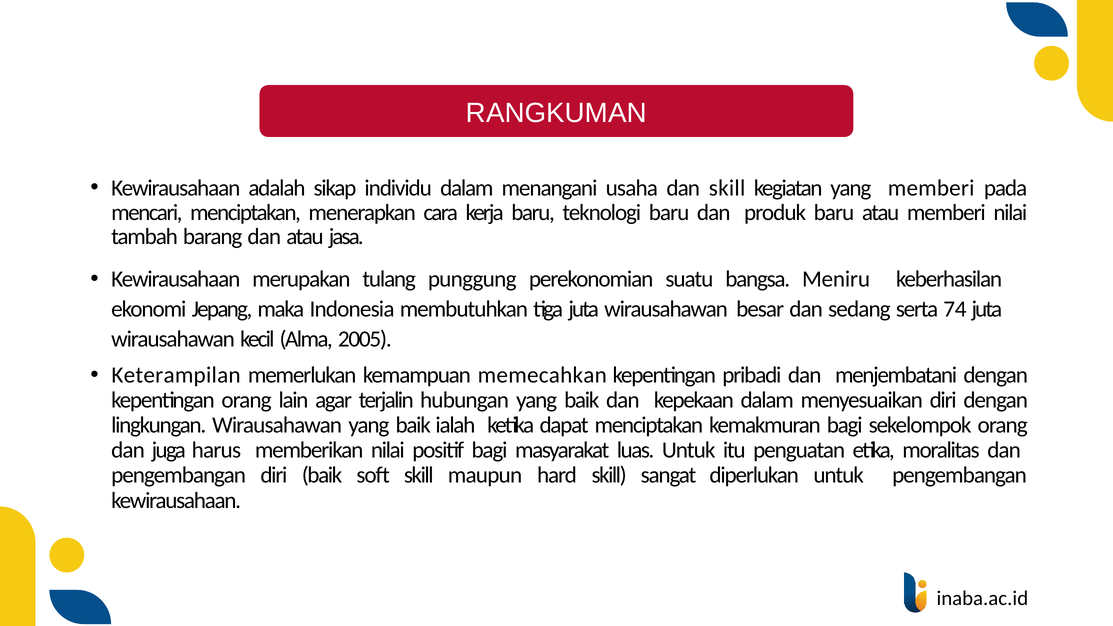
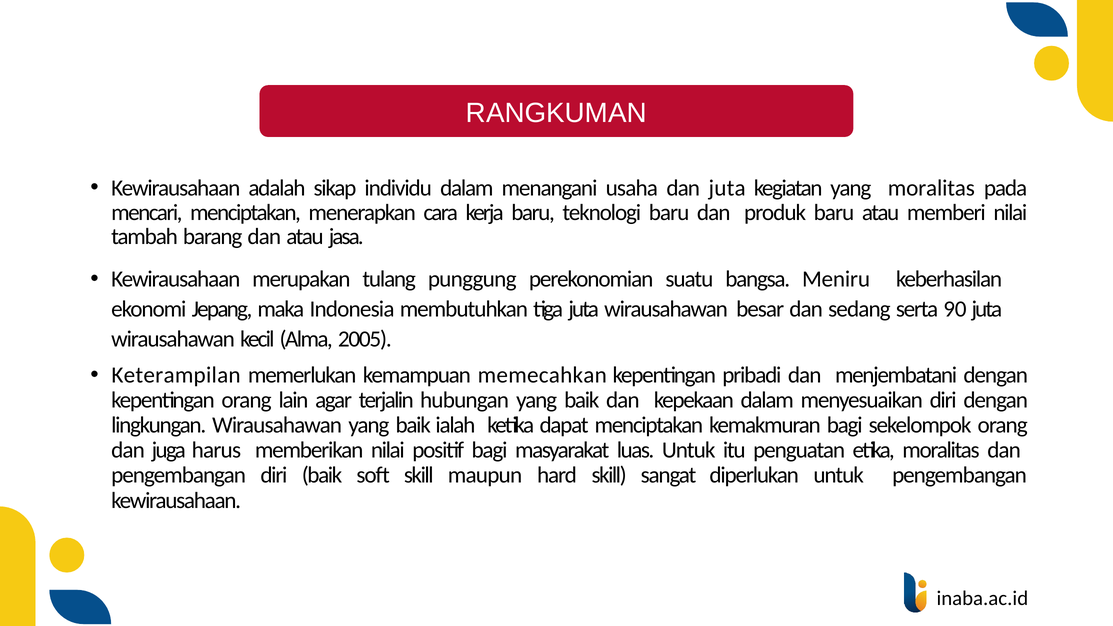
dan skill: skill -> juta
yang memberi: memberi -> moralitas
74: 74 -> 90
